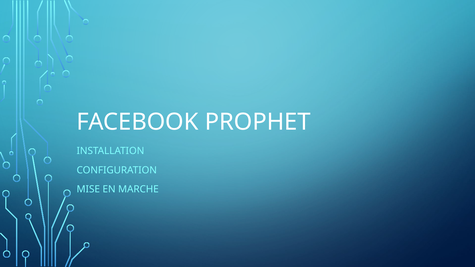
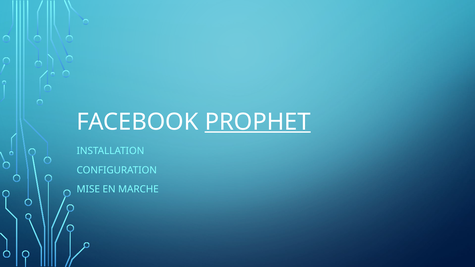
PROPHET underline: none -> present
